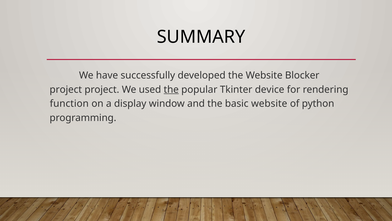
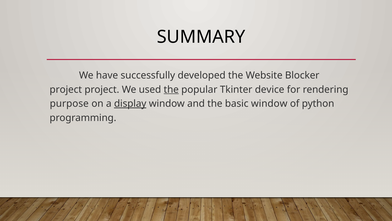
function: function -> purpose
display underline: none -> present
basic website: website -> window
